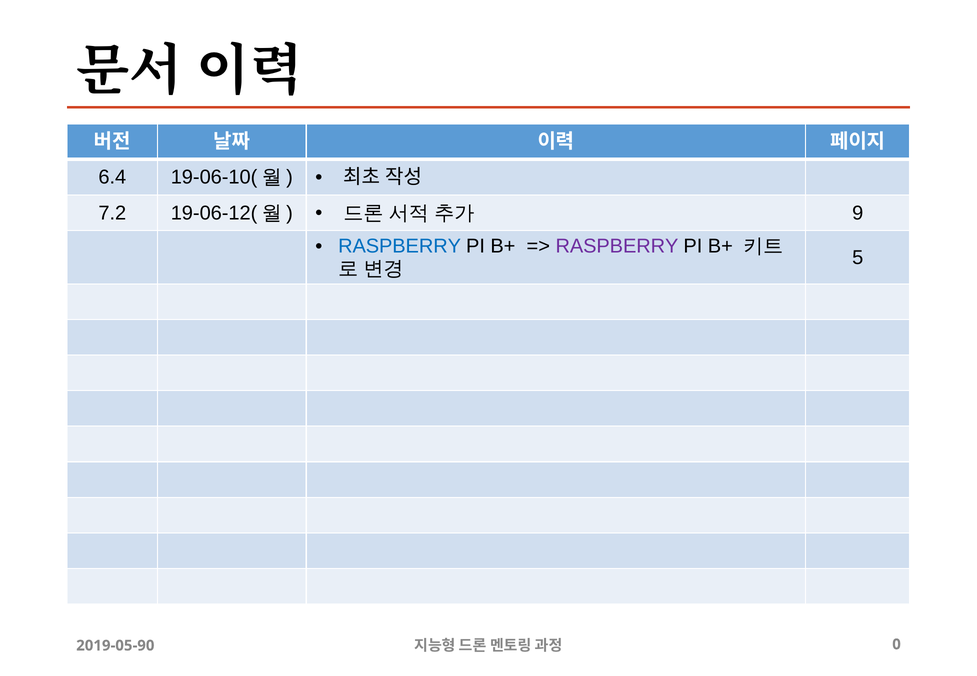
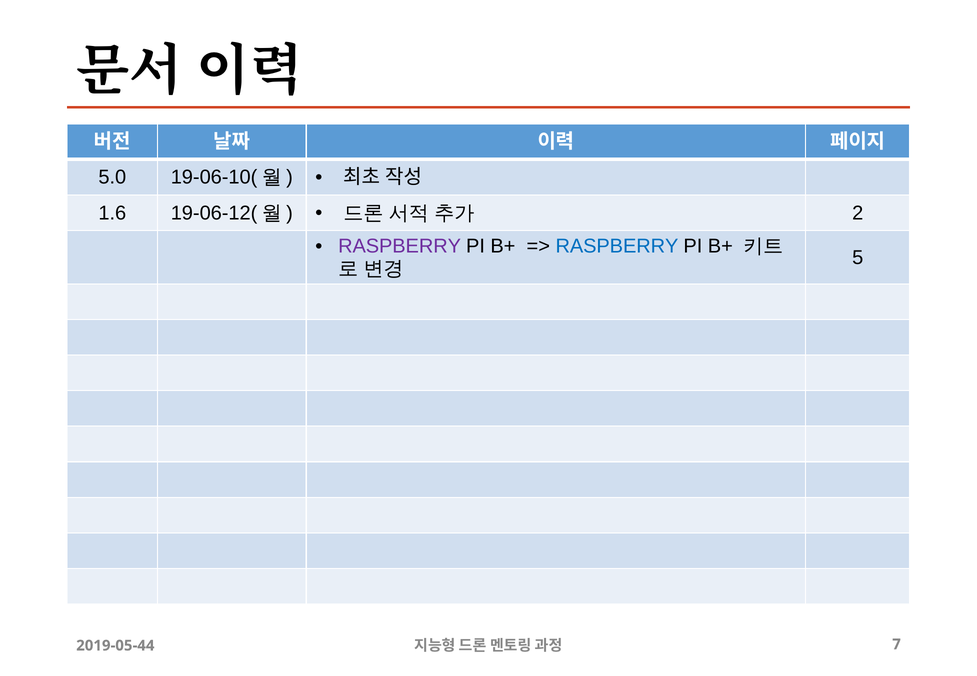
6.4: 6.4 -> 5.0
7.2: 7.2 -> 1.6
9: 9 -> 2
RASPBERRY at (400, 247) colour: blue -> purple
RASPBERRY at (617, 247) colour: purple -> blue
2019-05-90: 2019-05-90 -> 2019-05-44
0: 0 -> 7
